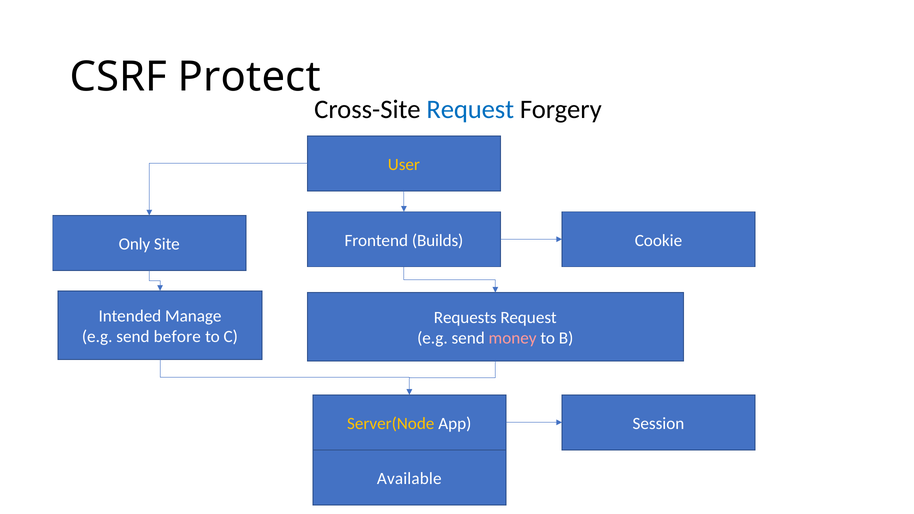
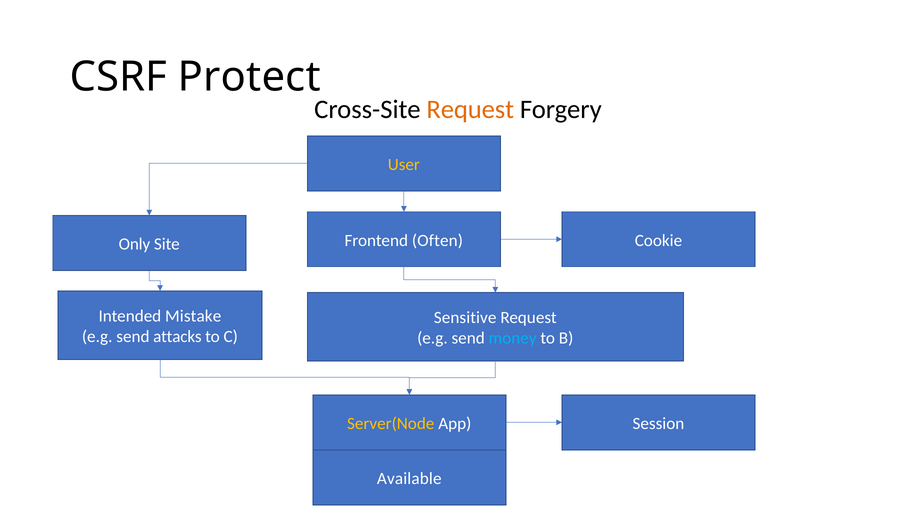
Request at (470, 109) colour: blue -> orange
Builds: Builds -> Often
Manage: Manage -> Mistake
Requests: Requests -> Sensitive
before: before -> attacks
money colour: pink -> light blue
